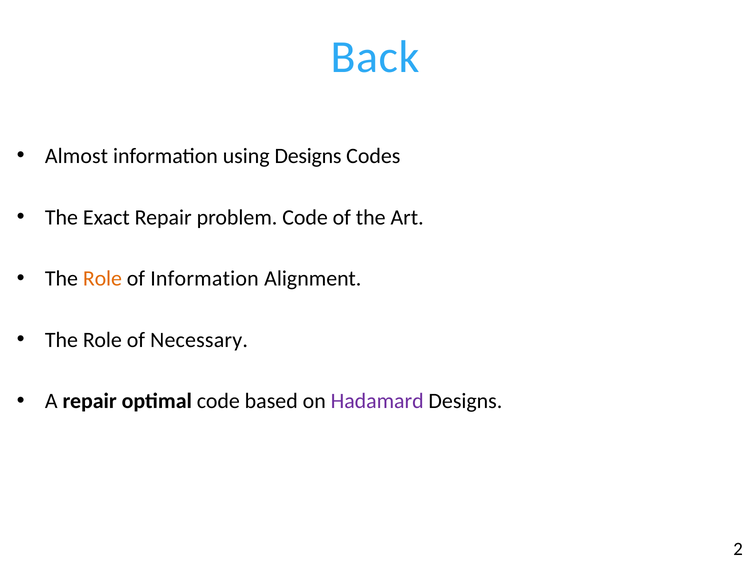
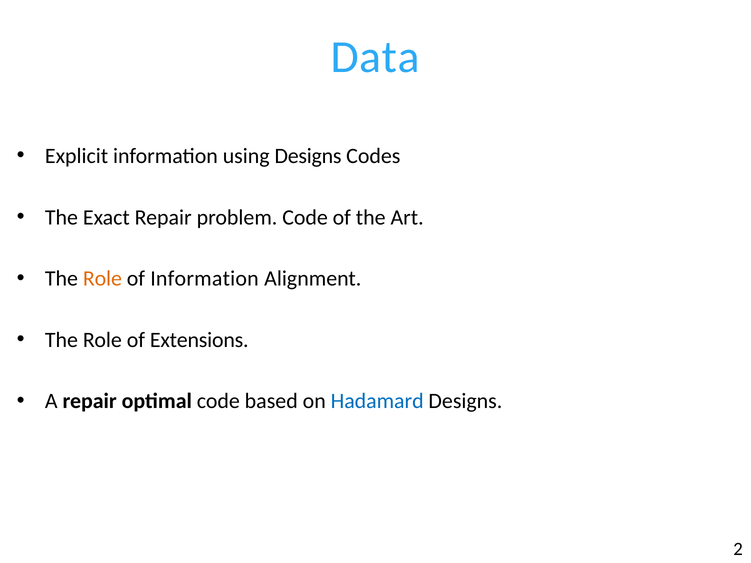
Back: Back -> Data
Almost: Almost -> Explicit
Necessary: Necessary -> Extensions
Hadamard colour: purple -> blue
